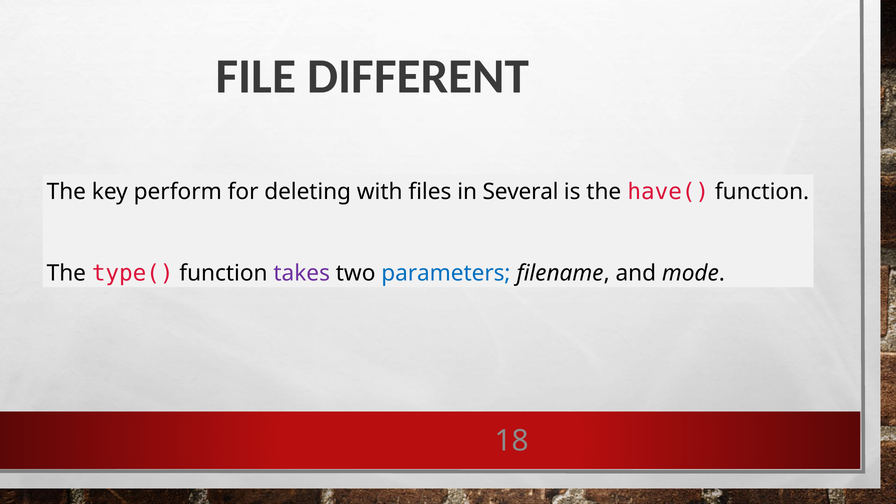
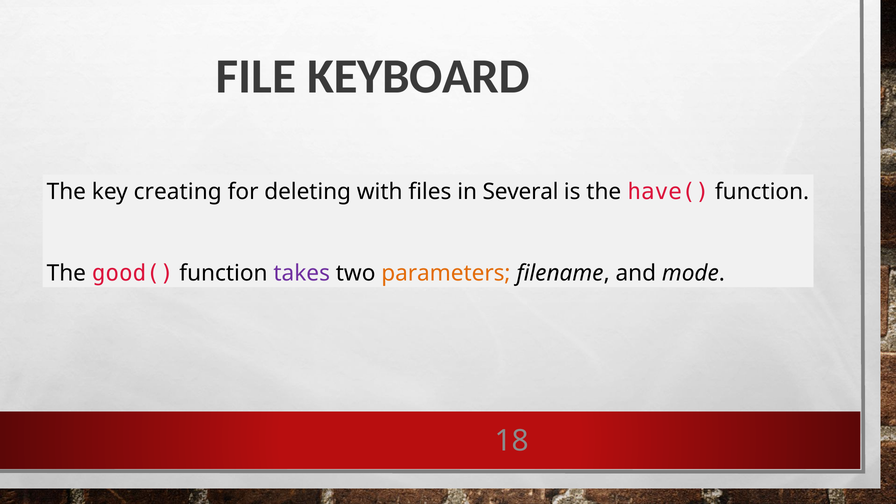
DIFFERENT: DIFFERENT -> KEYBOARD
perform: perform -> creating
type(: type( -> good(
parameters colour: blue -> orange
